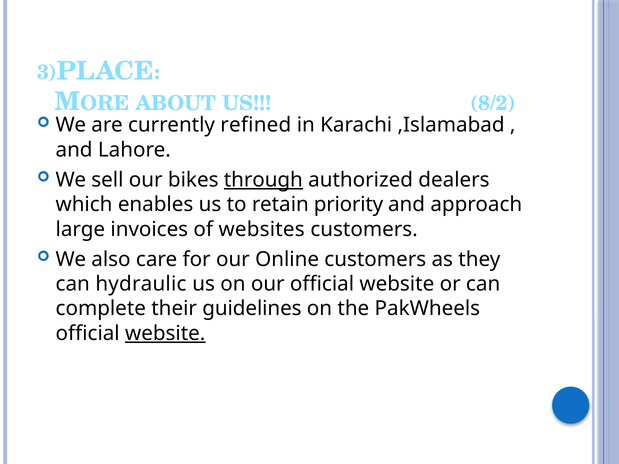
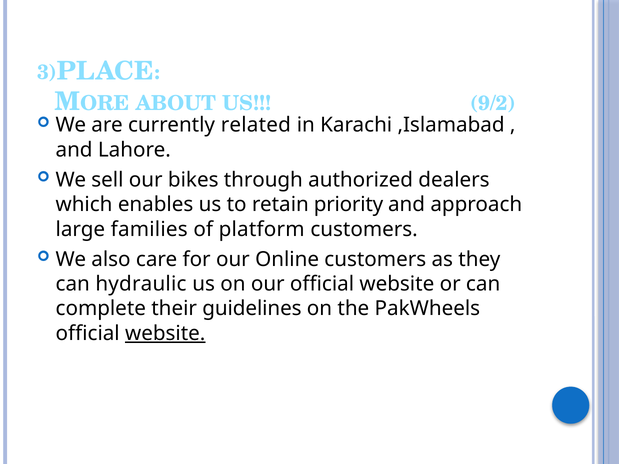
8/2: 8/2 -> 9/2
refined: refined -> related
through underline: present -> none
invoices: invoices -> families
websites: websites -> platform
